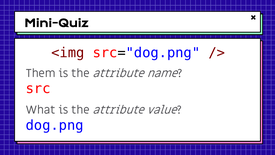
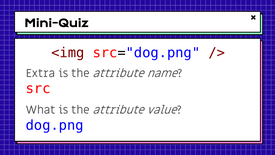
Them: Them -> Extra
